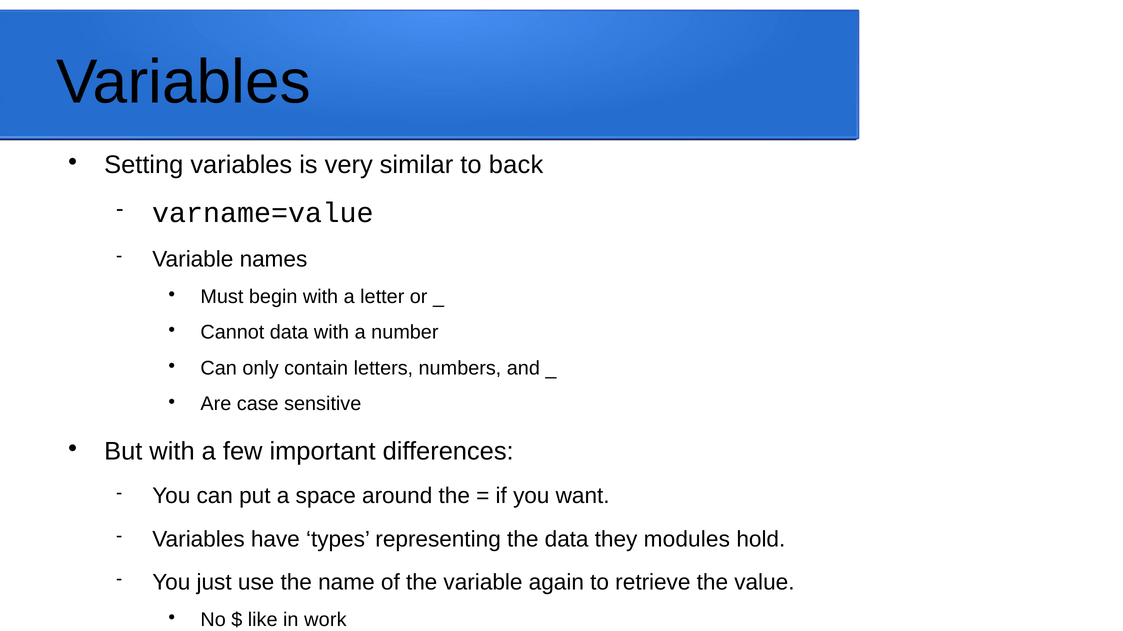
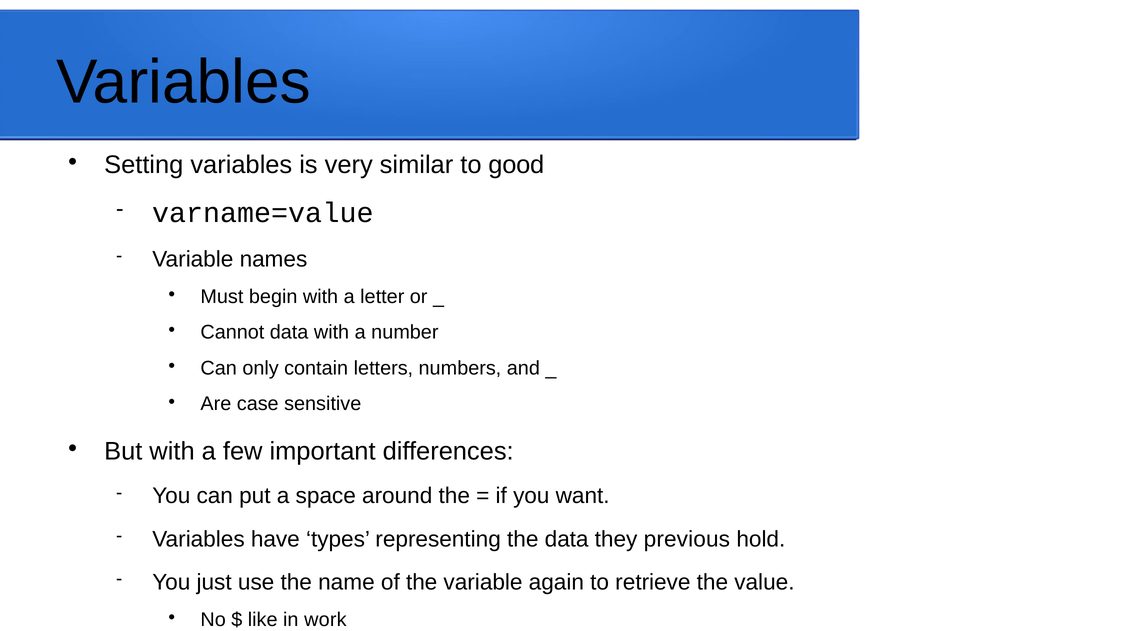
back: back -> good
modules: modules -> previous
